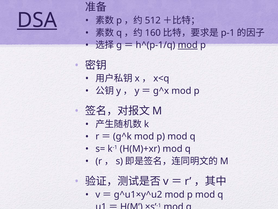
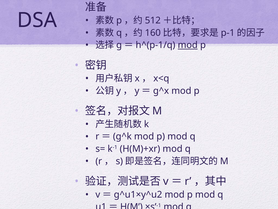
DSA underline: present -> none
